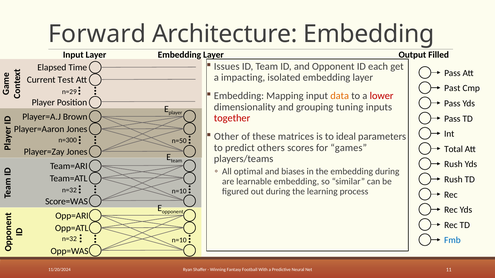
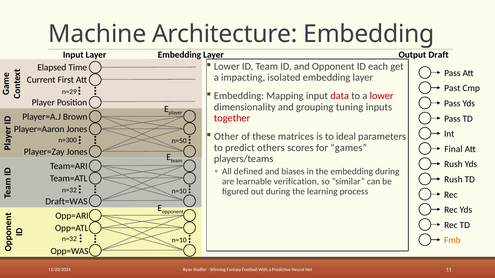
Forward: Forward -> Machine
Filled: Filled -> Draft
Issues at (227, 67): Issues -> Lower
Test: Test -> First
data colour: orange -> red
Total: Total -> Final
optimal: optimal -> defined
learnable embedding: embedding -> verification
Score=WAS: Score=WAS -> Draft=WAS
Fmb colour: blue -> orange
